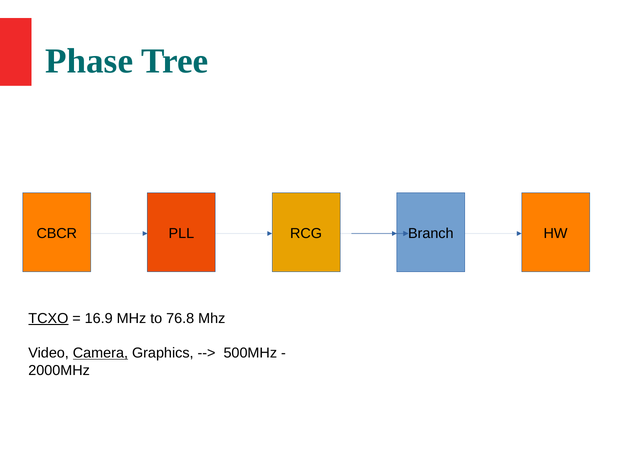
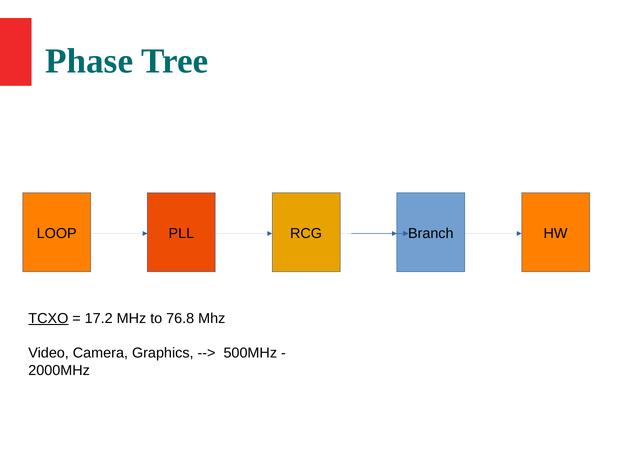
CBCR: CBCR -> LOOP
16.9: 16.9 -> 17.2
Camera underline: present -> none
